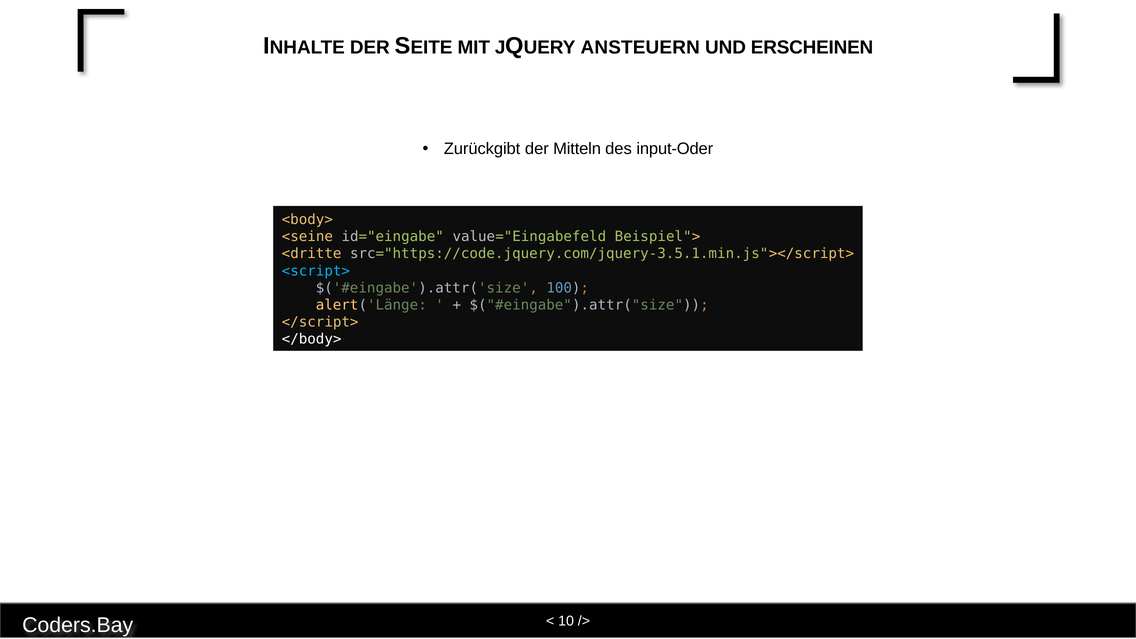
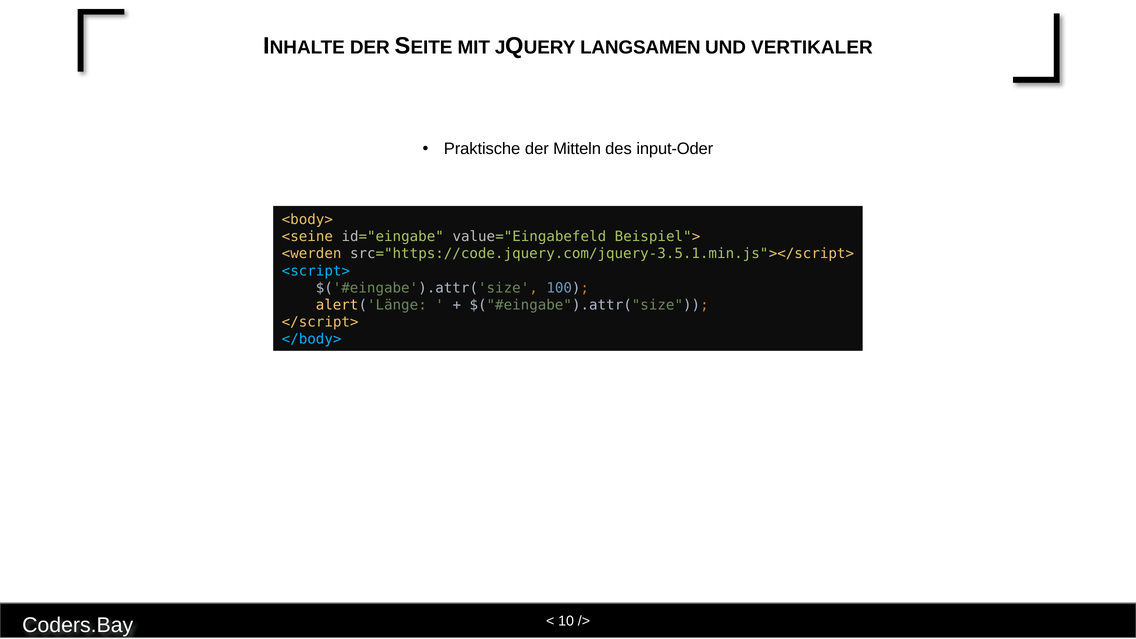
ANSTEUERN: ANSTEUERN -> LANGSAMEN
ERSCHEINEN: ERSCHEINEN -> VERTIKALER
Zurückgibt: Zurückgibt -> Praktische
<dritte: <dritte -> <werden
</body> colour: white -> light blue
